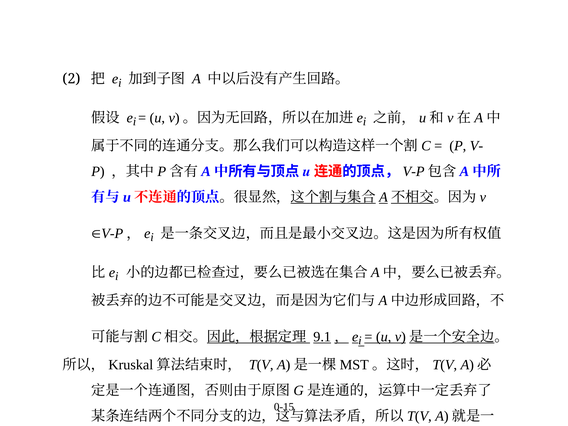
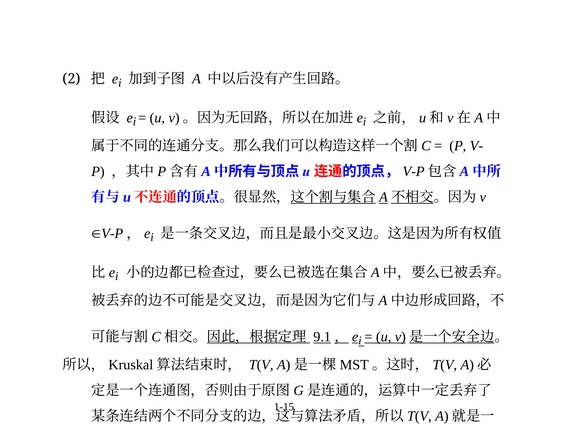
0-15: 0-15 -> 1-15
